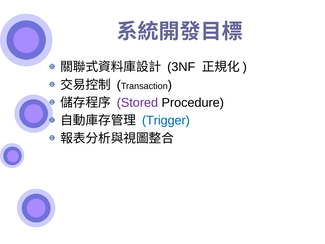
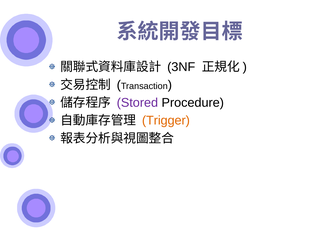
Trigger colour: blue -> orange
